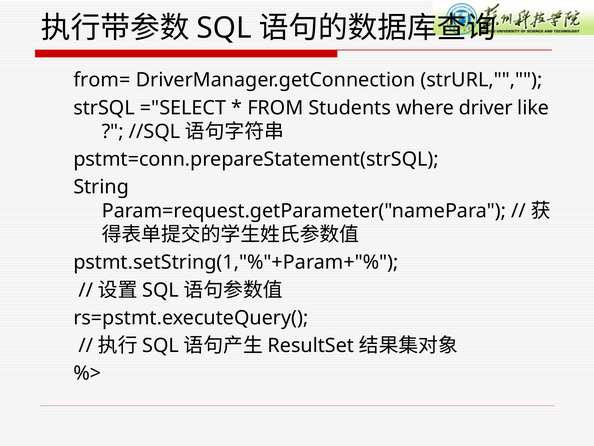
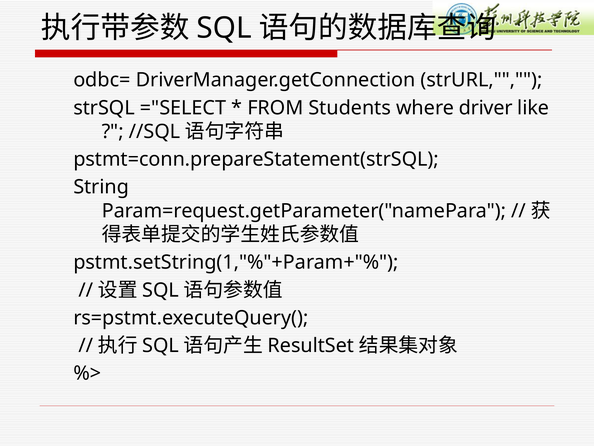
from=: from= -> odbc=
